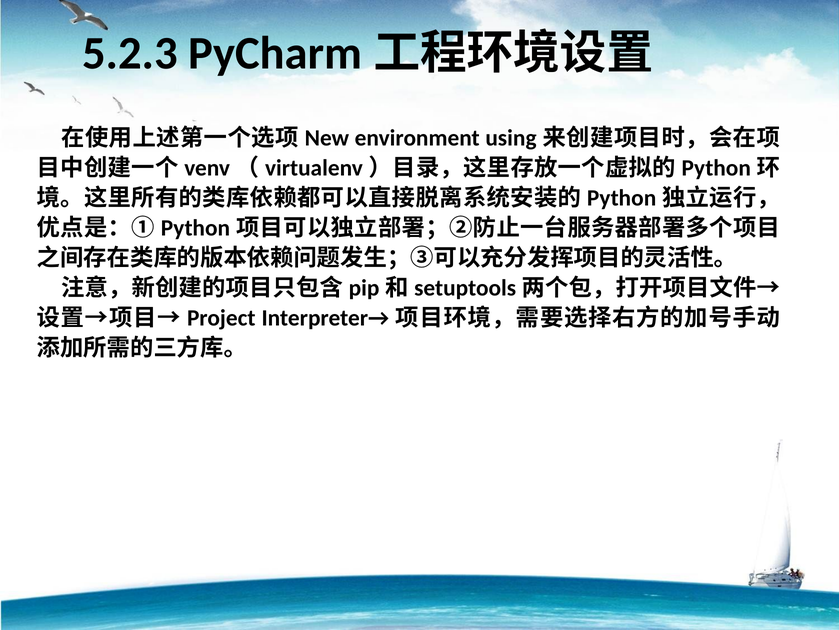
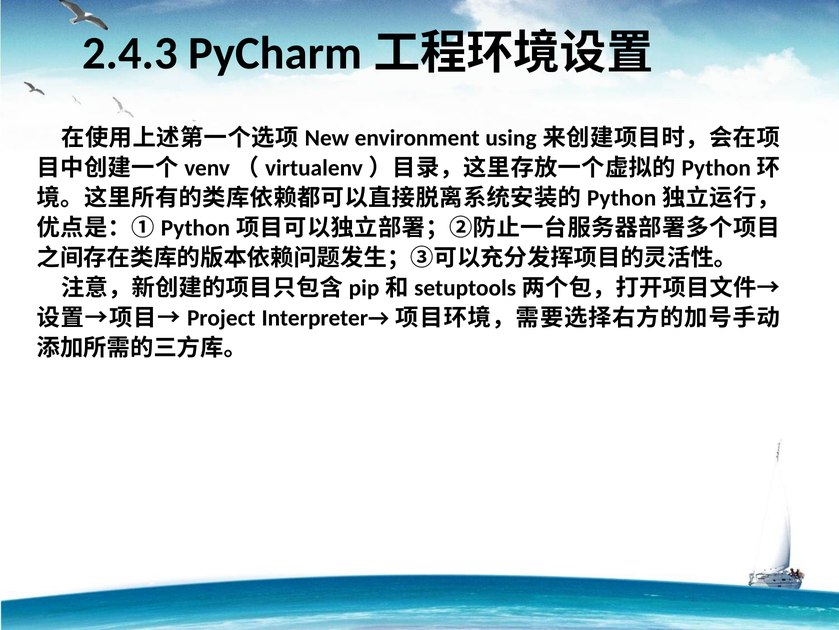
5.2.3: 5.2.3 -> 2.4.3
